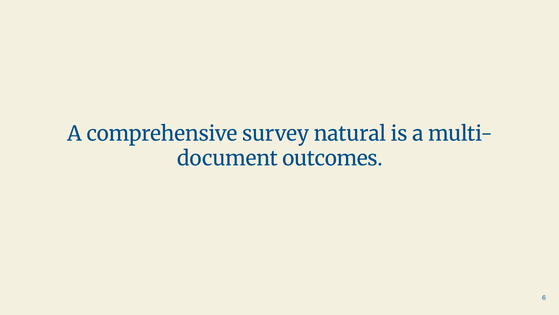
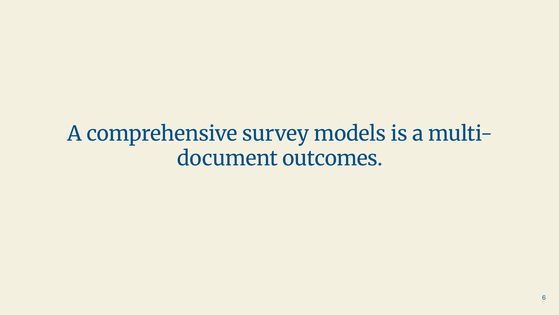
natural: natural -> models
